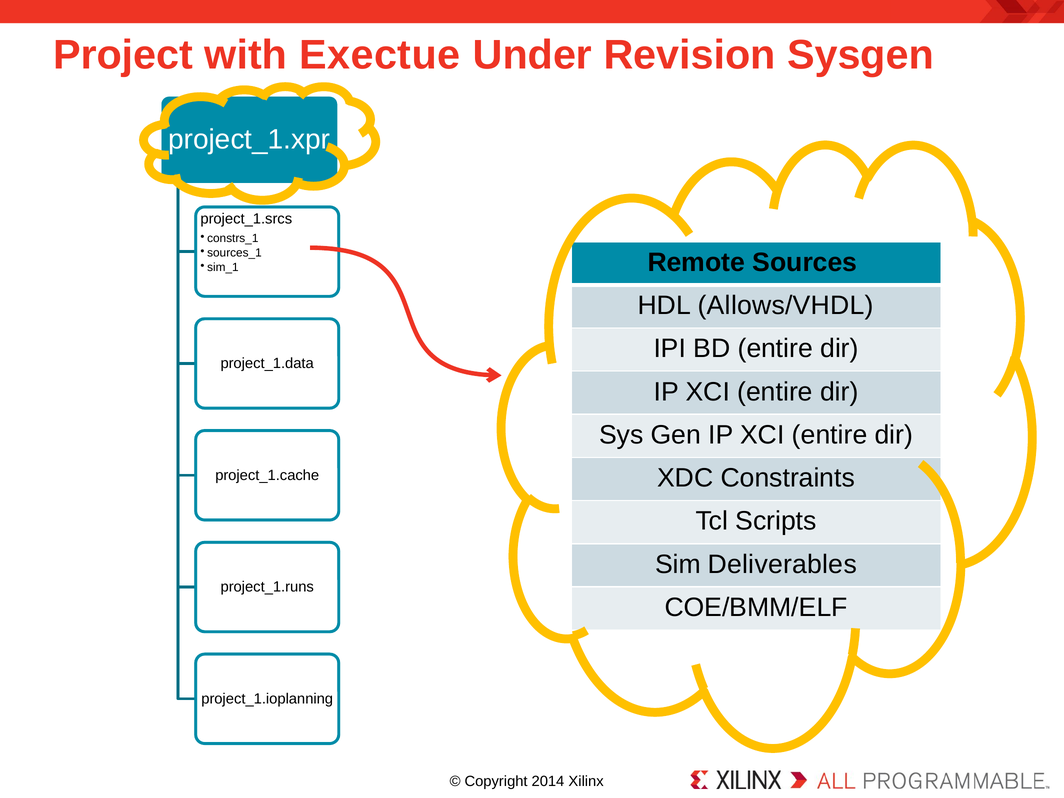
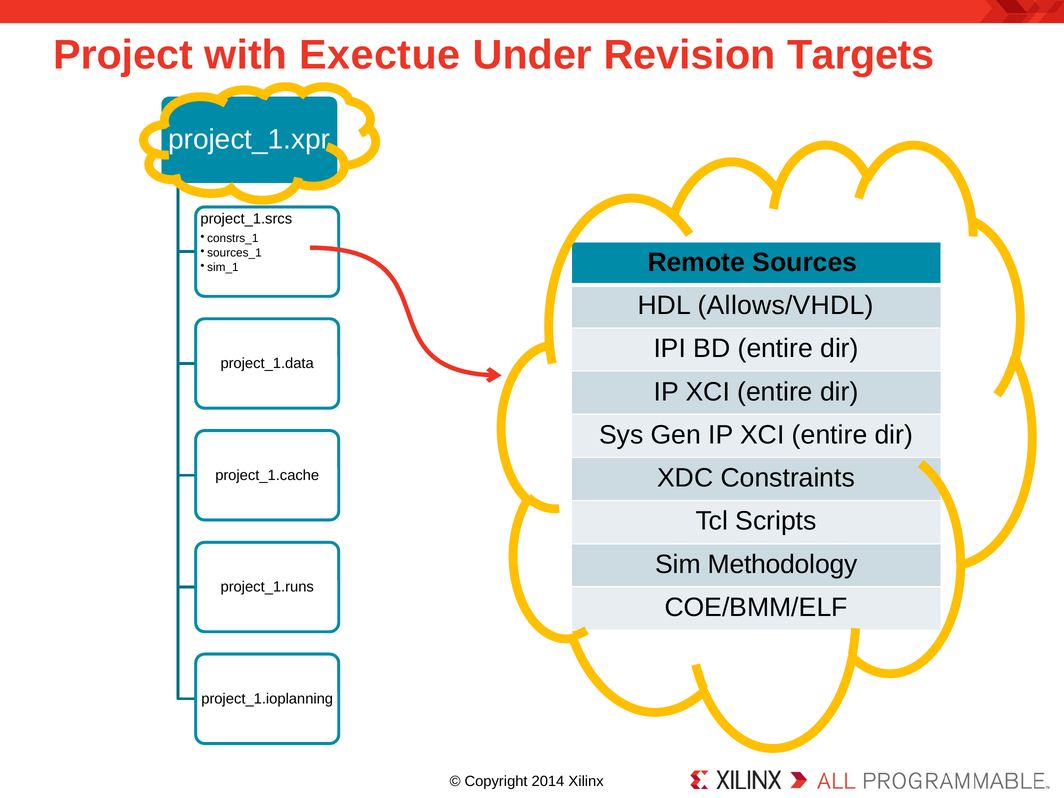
Sysgen: Sysgen -> Targets
Deliverables: Deliverables -> Methodology
